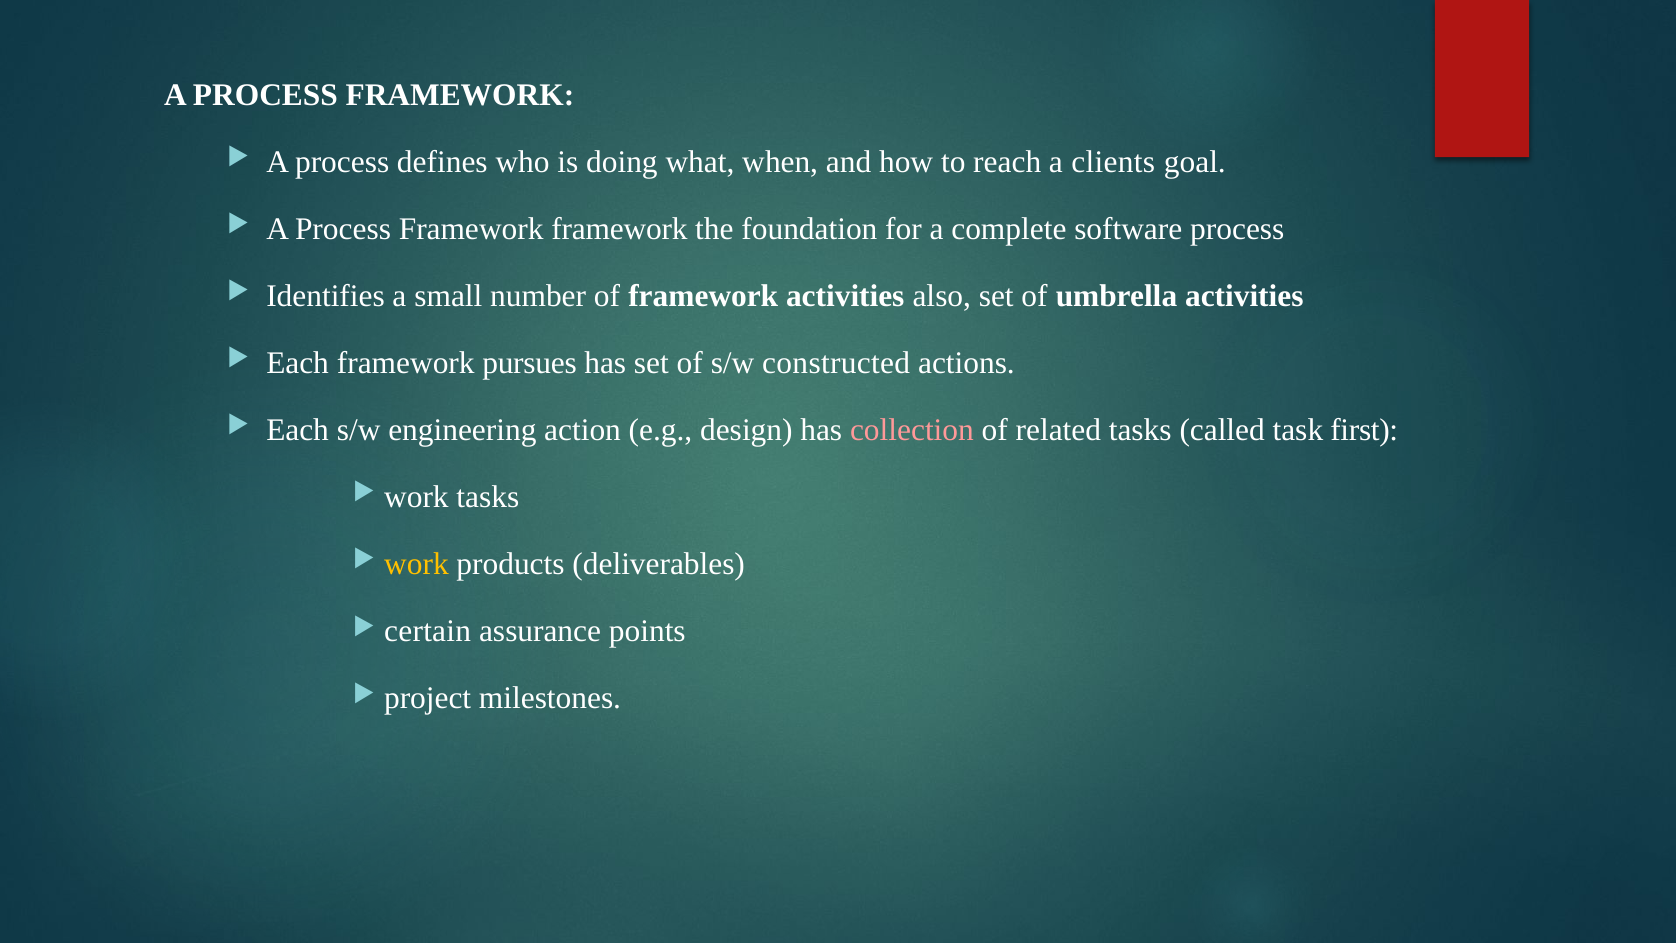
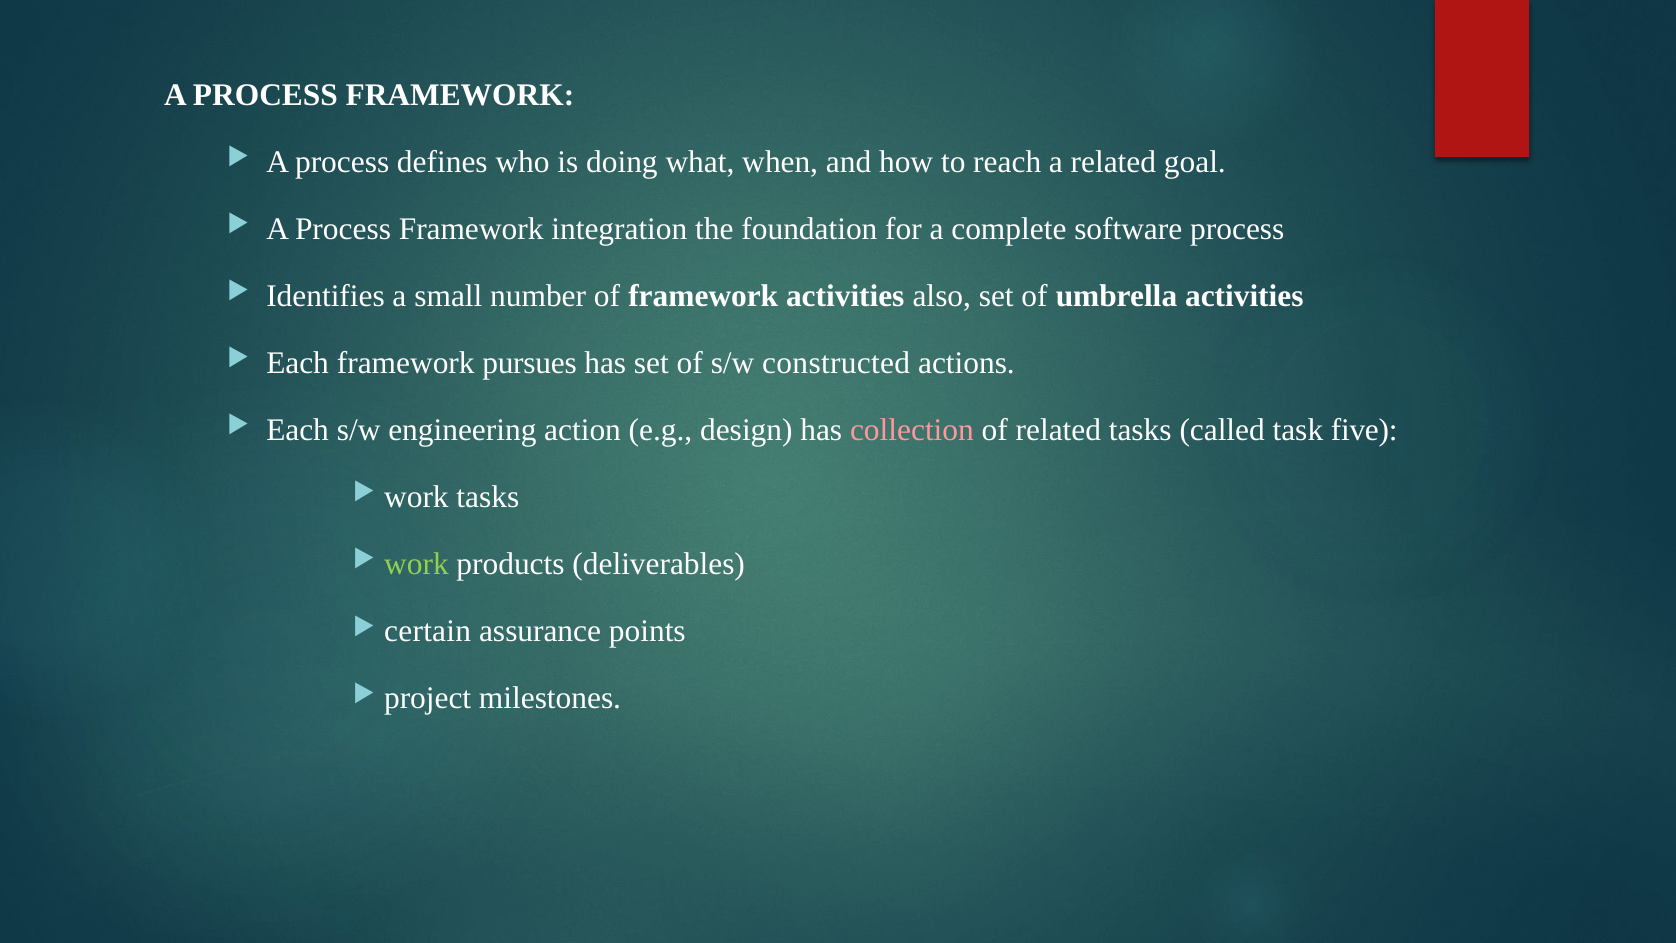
a clients: clients -> related
Framework framework: framework -> integration
first: first -> five
work at (416, 564) colour: yellow -> light green
